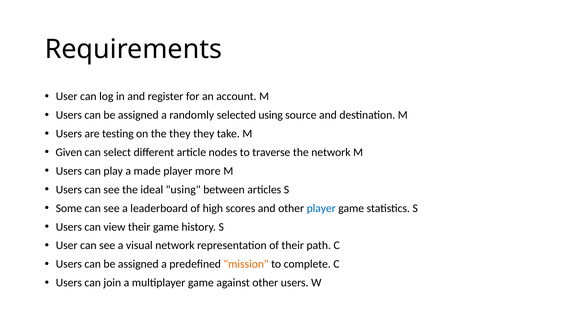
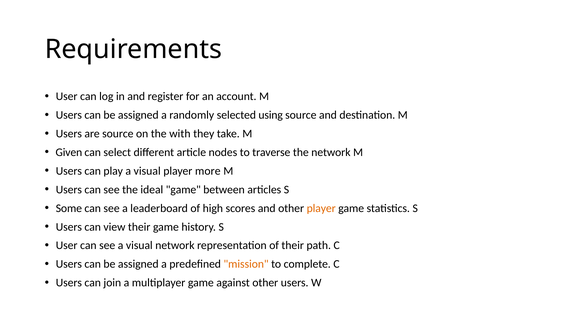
are testing: testing -> source
the they: they -> with
play a made: made -> visual
ideal using: using -> game
player at (321, 208) colour: blue -> orange
